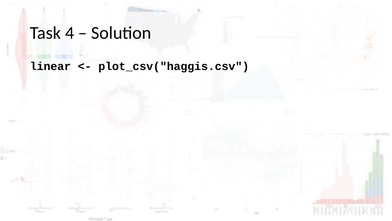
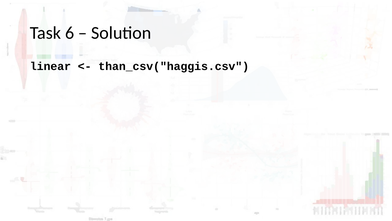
4: 4 -> 6
plot_csv("haggis.csv: plot_csv("haggis.csv -> than_csv("haggis.csv
